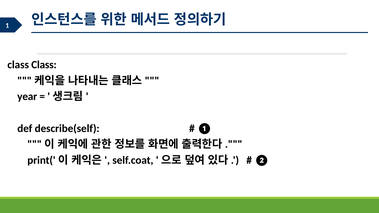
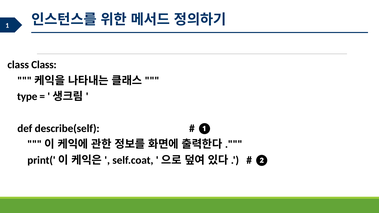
year: year -> type
